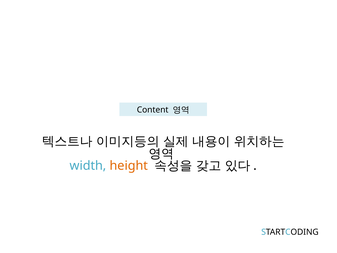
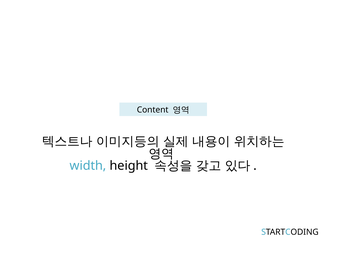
height colour: orange -> black
